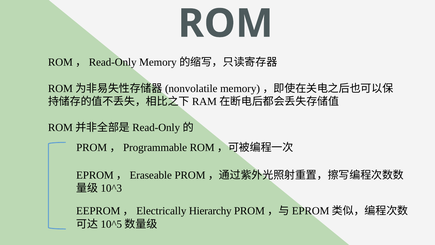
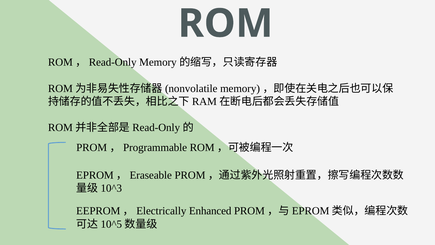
Hierarchy: Hierarchy -> Enhanced
